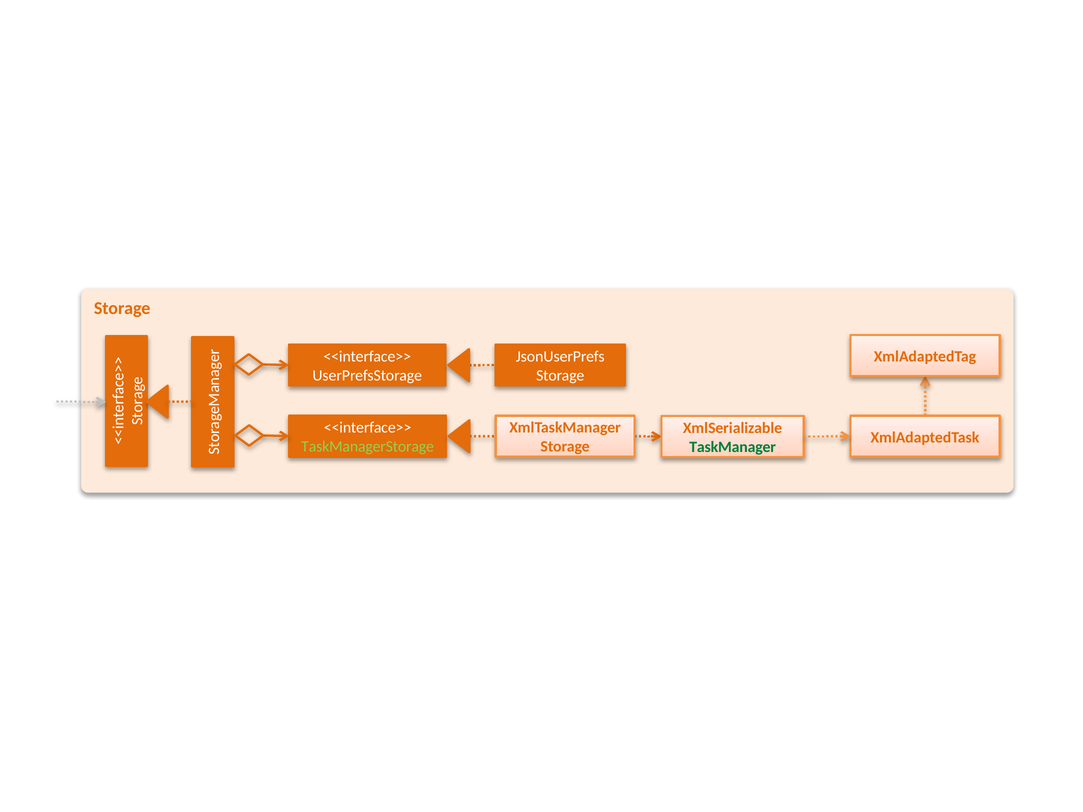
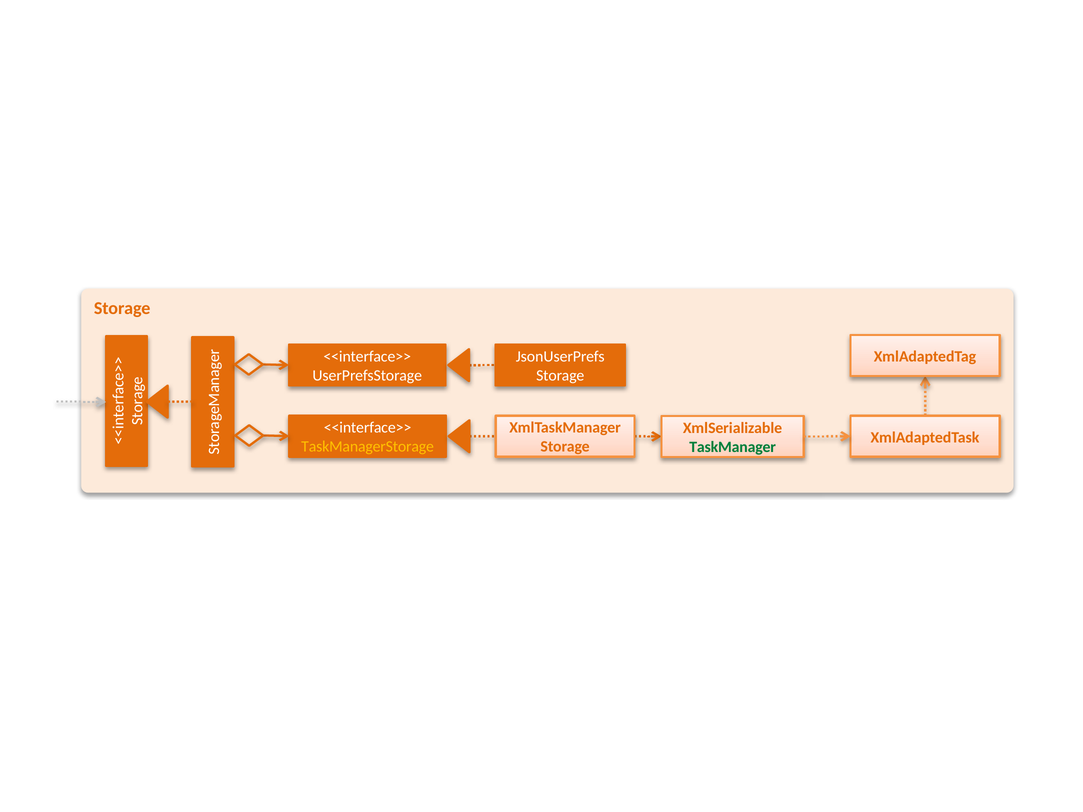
TaskManagerStorage colour: light green -> yellow
